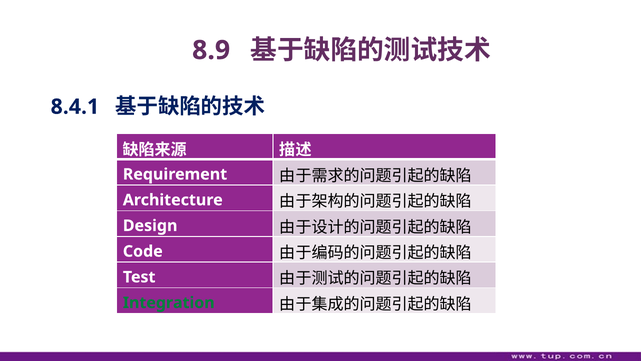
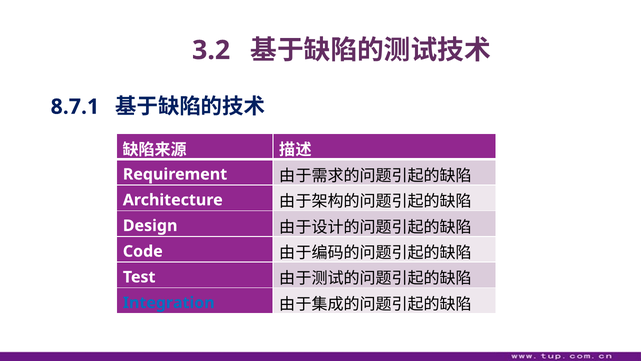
8.9: 8.9 -> 3.2
8.4.1: 8.4.1 -> 8.7.1
Integration colour: green -> blue
